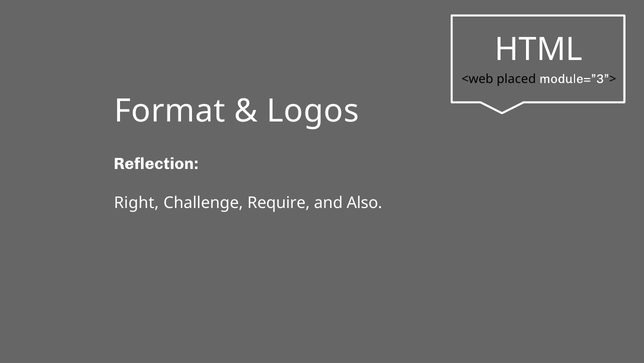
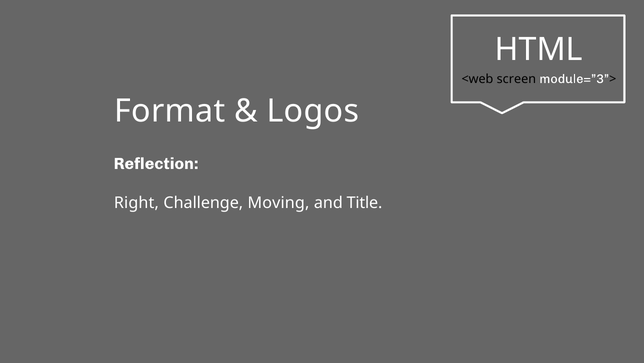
placed: placed -> screen
Require: Require -> Moving
Also: Also -> Title
